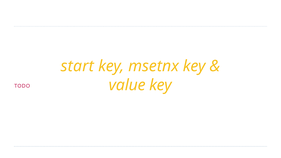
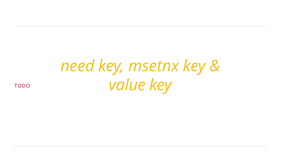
start: start -> need
